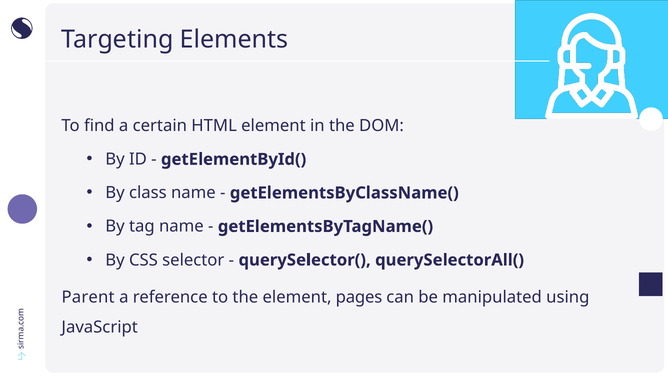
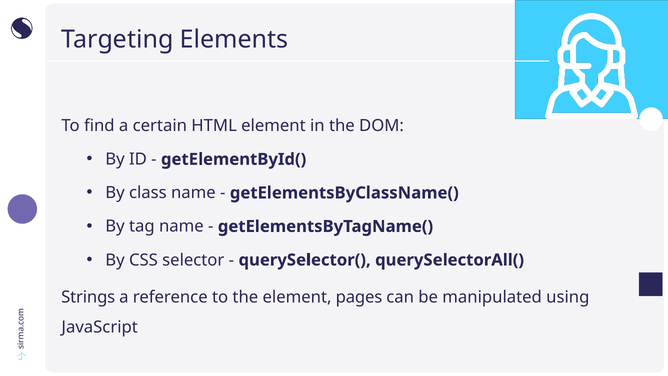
Parent: Parent -> Strings
